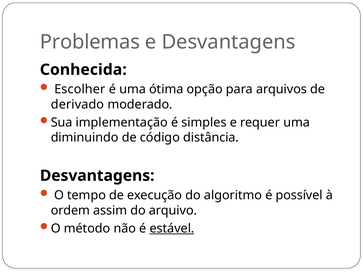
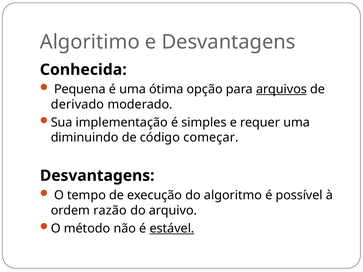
Problemas: Problemas -> Algoritimo
Escolher: Escolher -> Pequena
arquivos underline: none -> present
distância: distância -> começar
assim: assim -> razão
